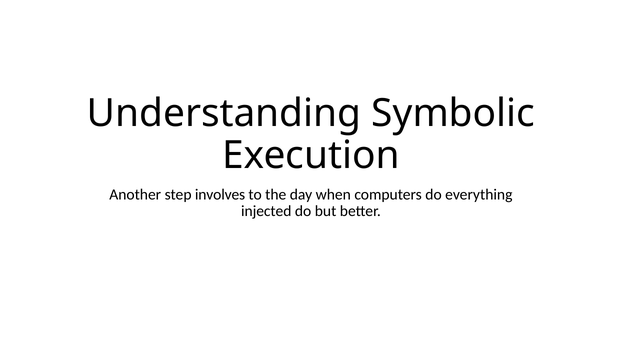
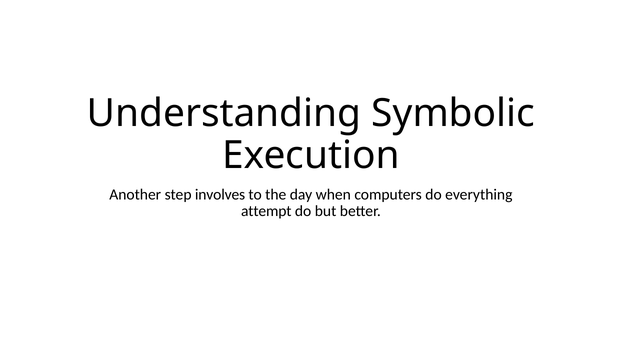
injected: injected -> attempt
